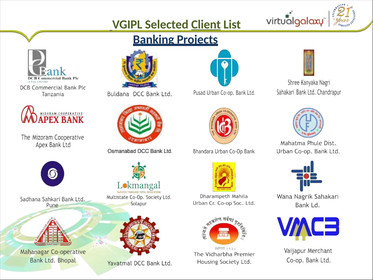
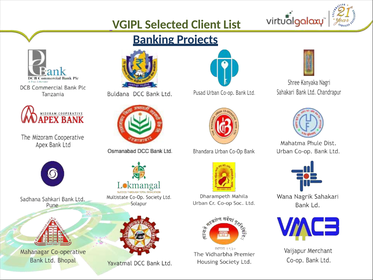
Client underline: present -> none
